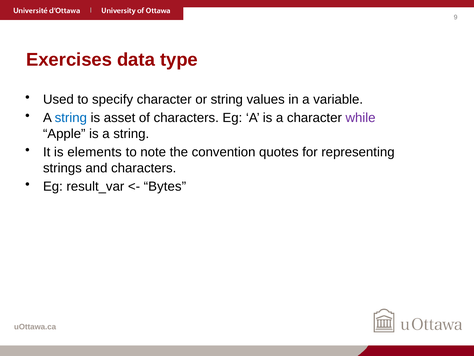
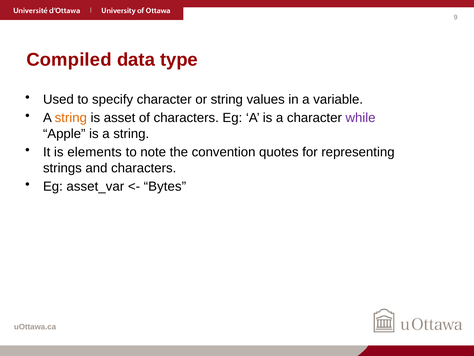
Exercises: Exercises -> Compiled
string at (71, 118) colour: blue -> orange
result_var: result_var -> asset_var
